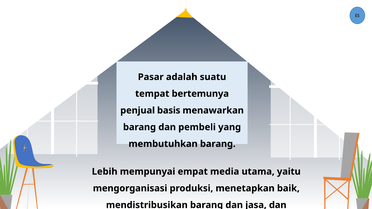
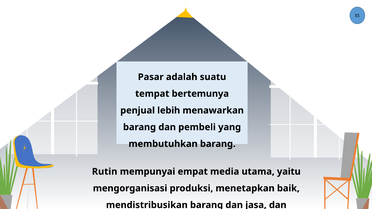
basis: basis -> lebih
Lebih: Lebih -> Rutin
